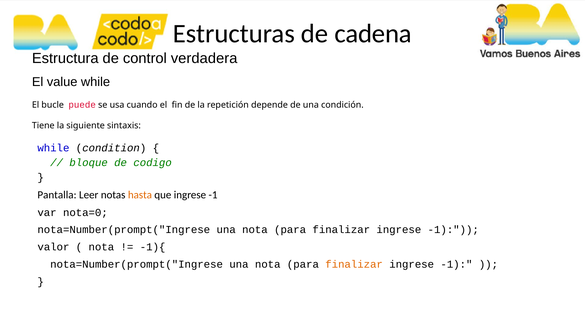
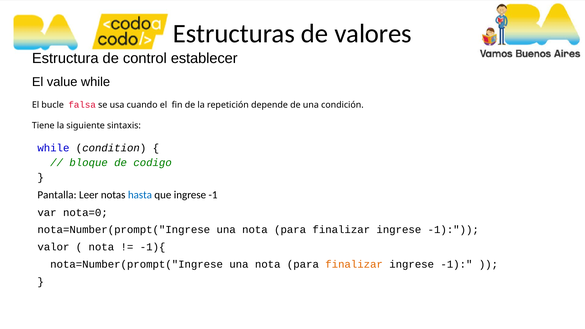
cadena: cadena -> valores
verdadera: verdadera -> establecer
puede: puede -> falsa
hasta colour: orange -> blue
